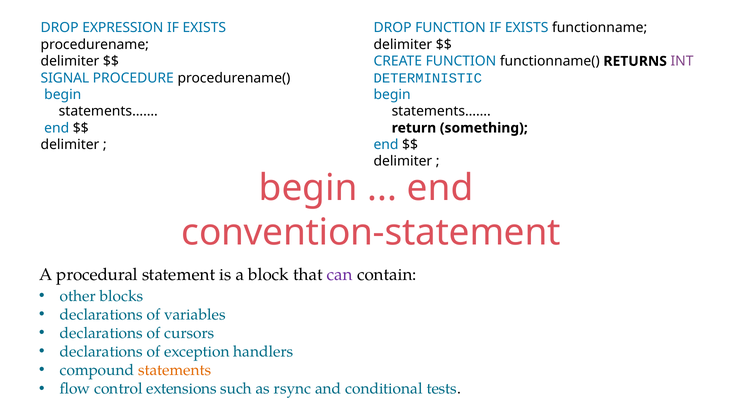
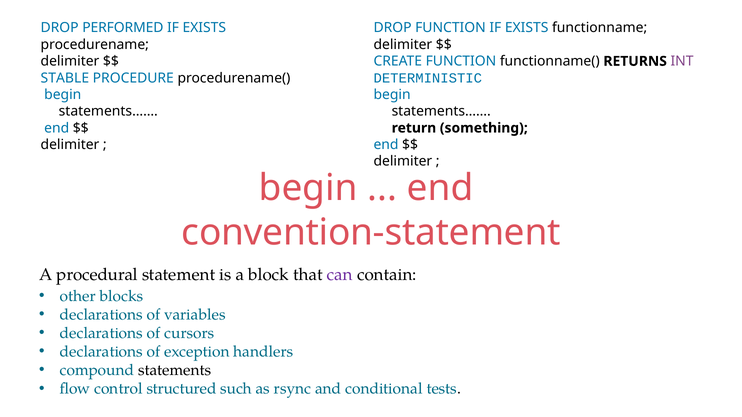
EXPRESSION: EXPRESSION -> PERFORMED
SIGNAL: SIGNAL -> STABLE
statements colour: orange -> black
extensions: extensions -> structured
